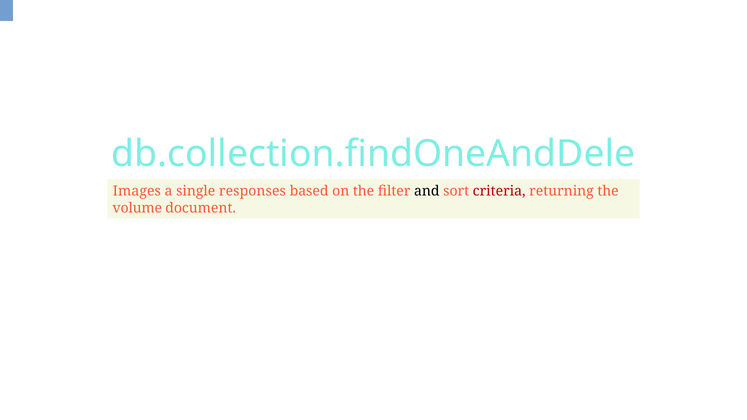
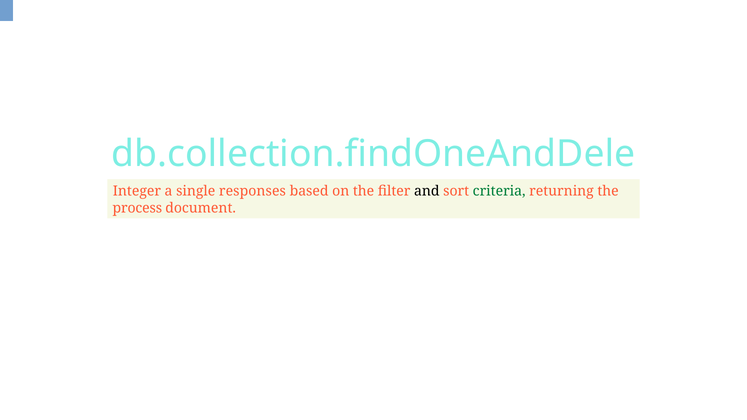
Images: Images -> Integer
criteria colour: red -> green
volume: volume -> process
